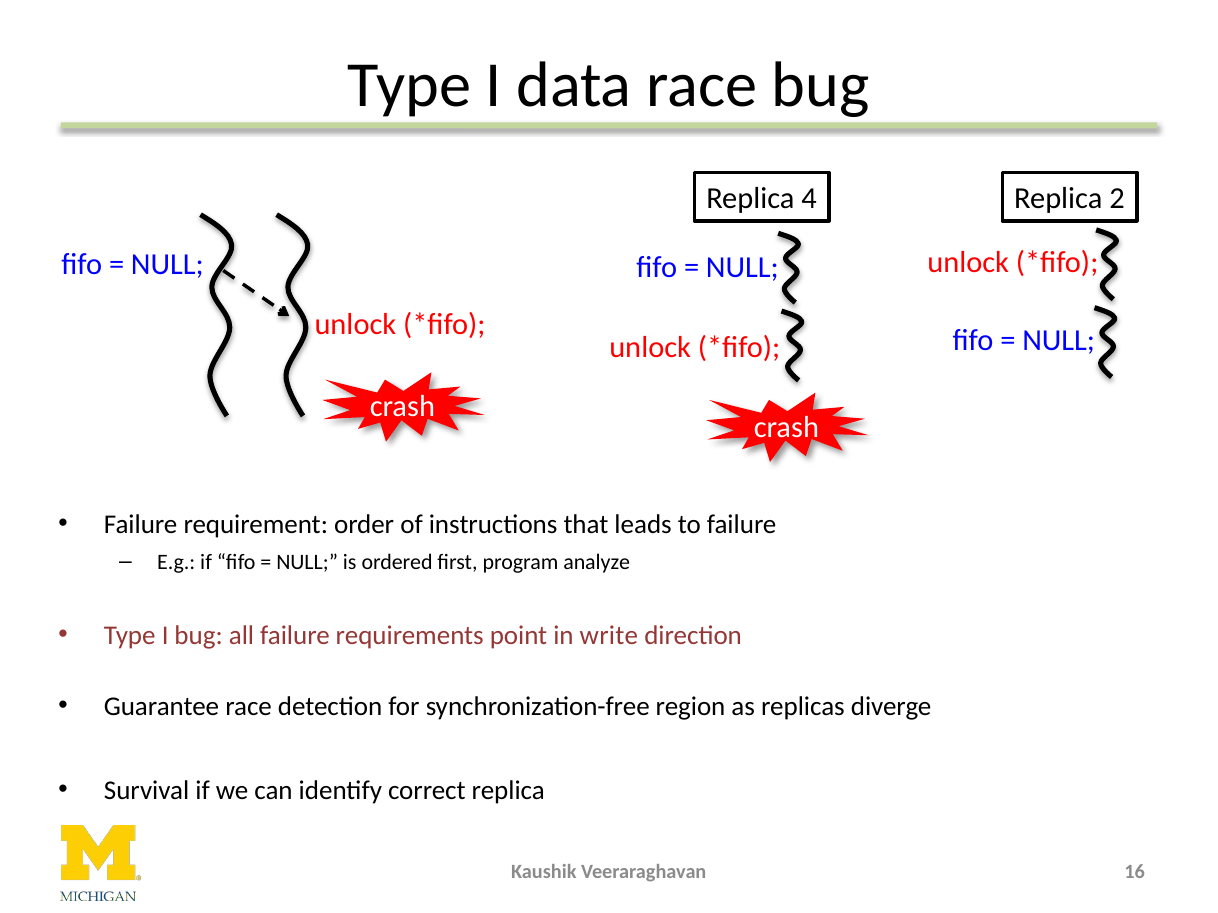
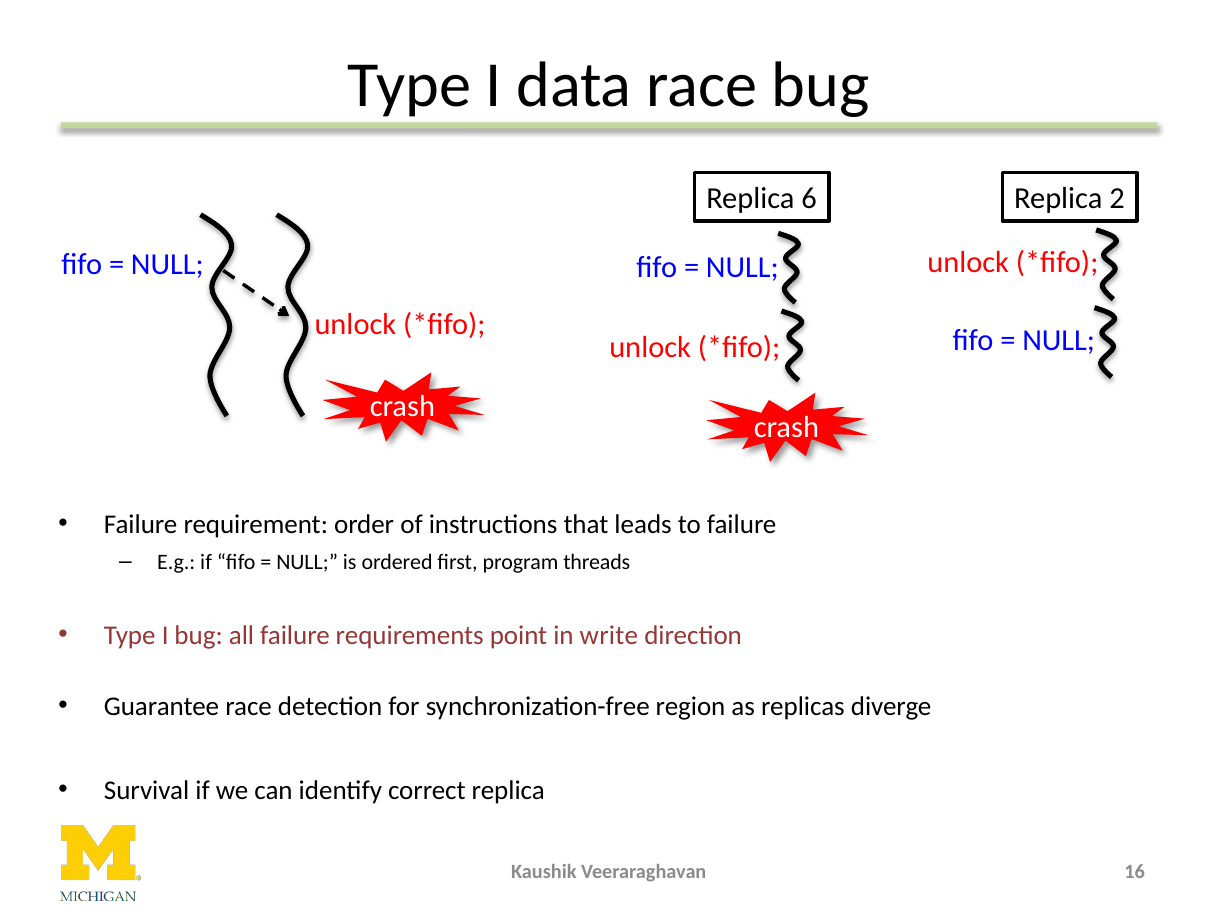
4: 4 -> 6
analyze: analyze -> threads
